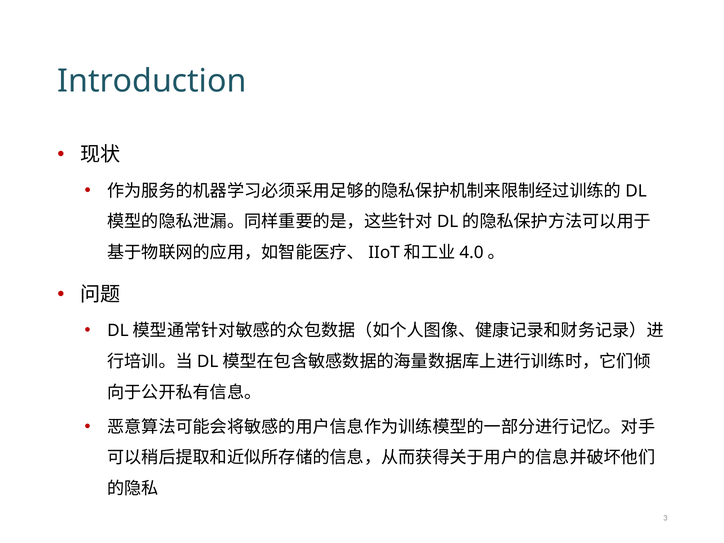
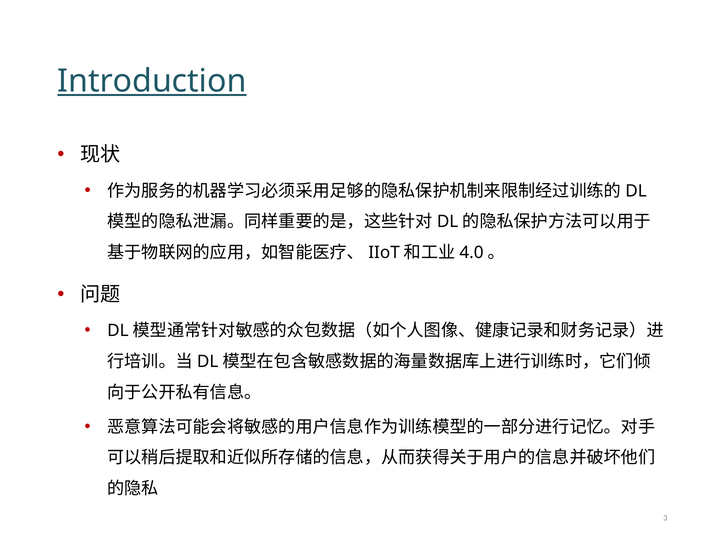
Introduction underline: none -> present
